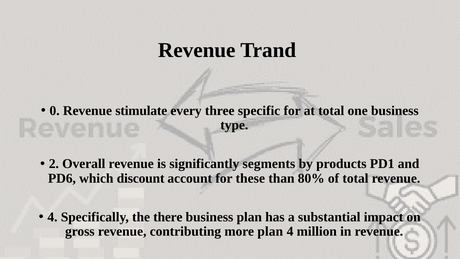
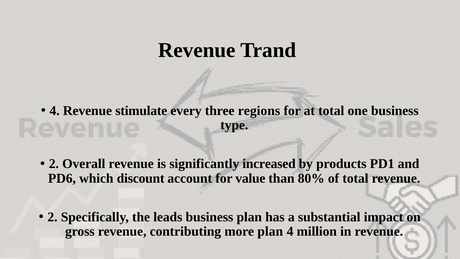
0 at (55, 111): 0 -> 4
specific: specific -> regions
segments: segments -> increased
these: these -> value
4 at (52, 217): 4 -> 2
there: there -> leads
